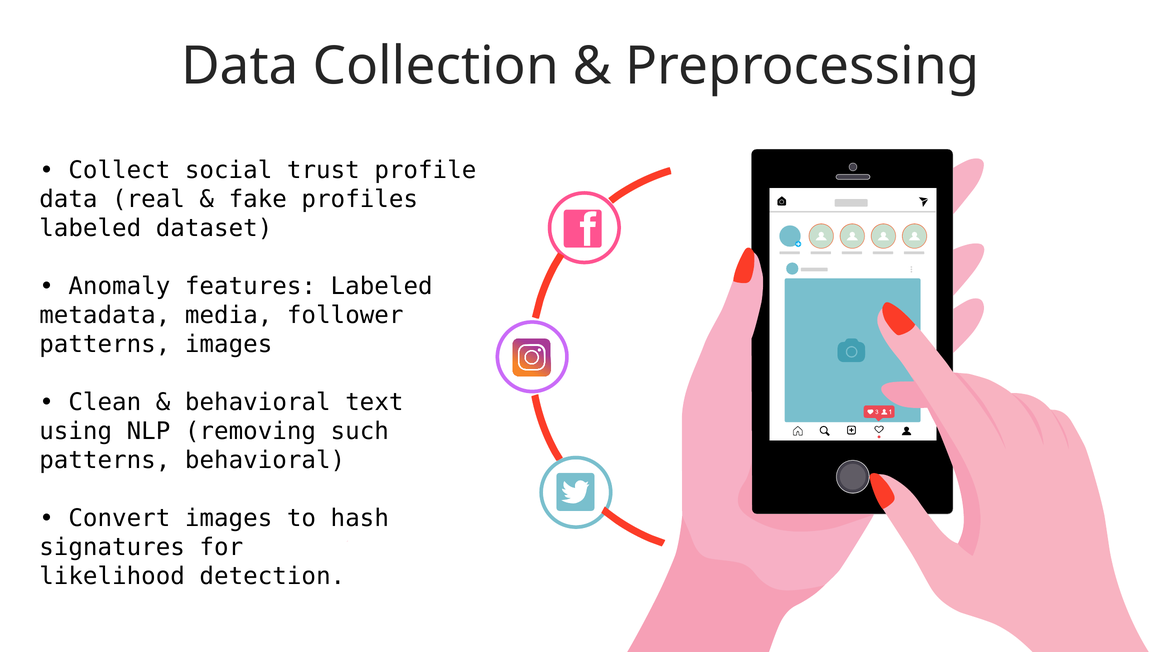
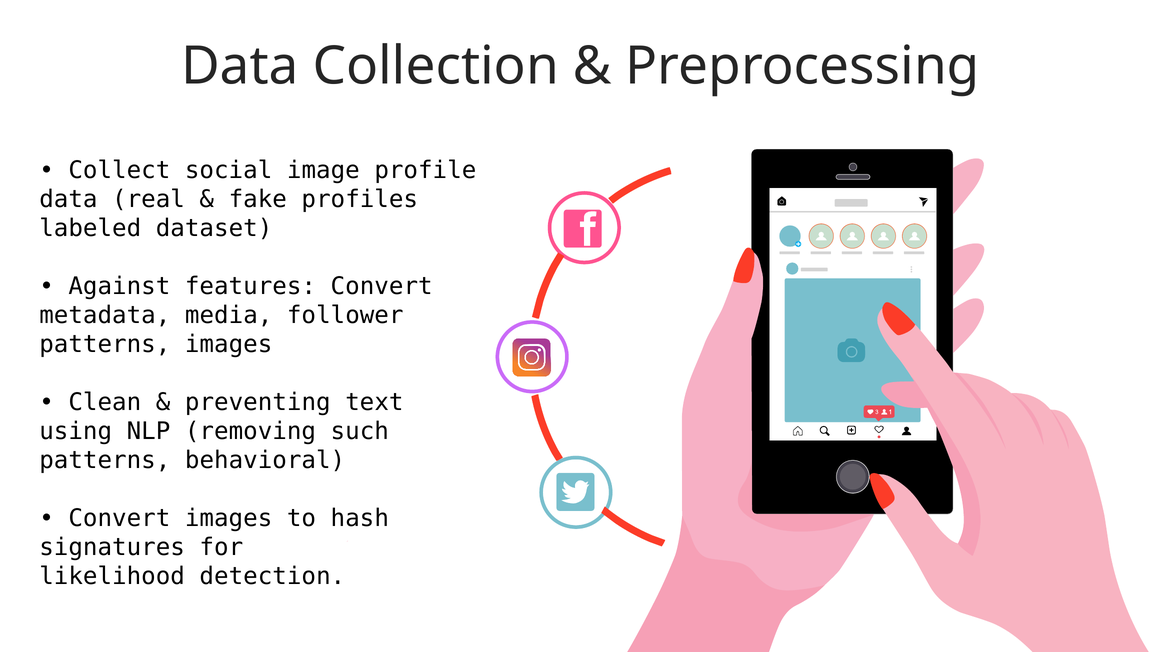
trust: trust -> image
Anomaly: Anomaly -> Against
features Labeled: Labeled -> Convert
behavioral at (258, 402): behavioral -> preventing
